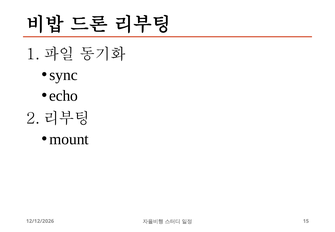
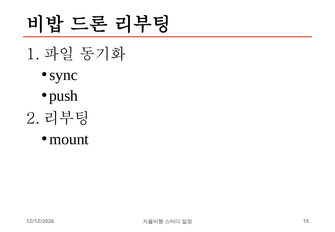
echo: echo -> push
